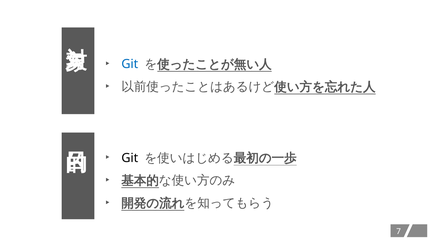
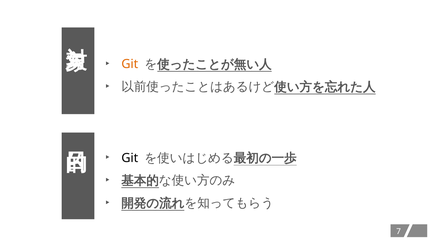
Git at (130, 64) colour: blue -> orange
